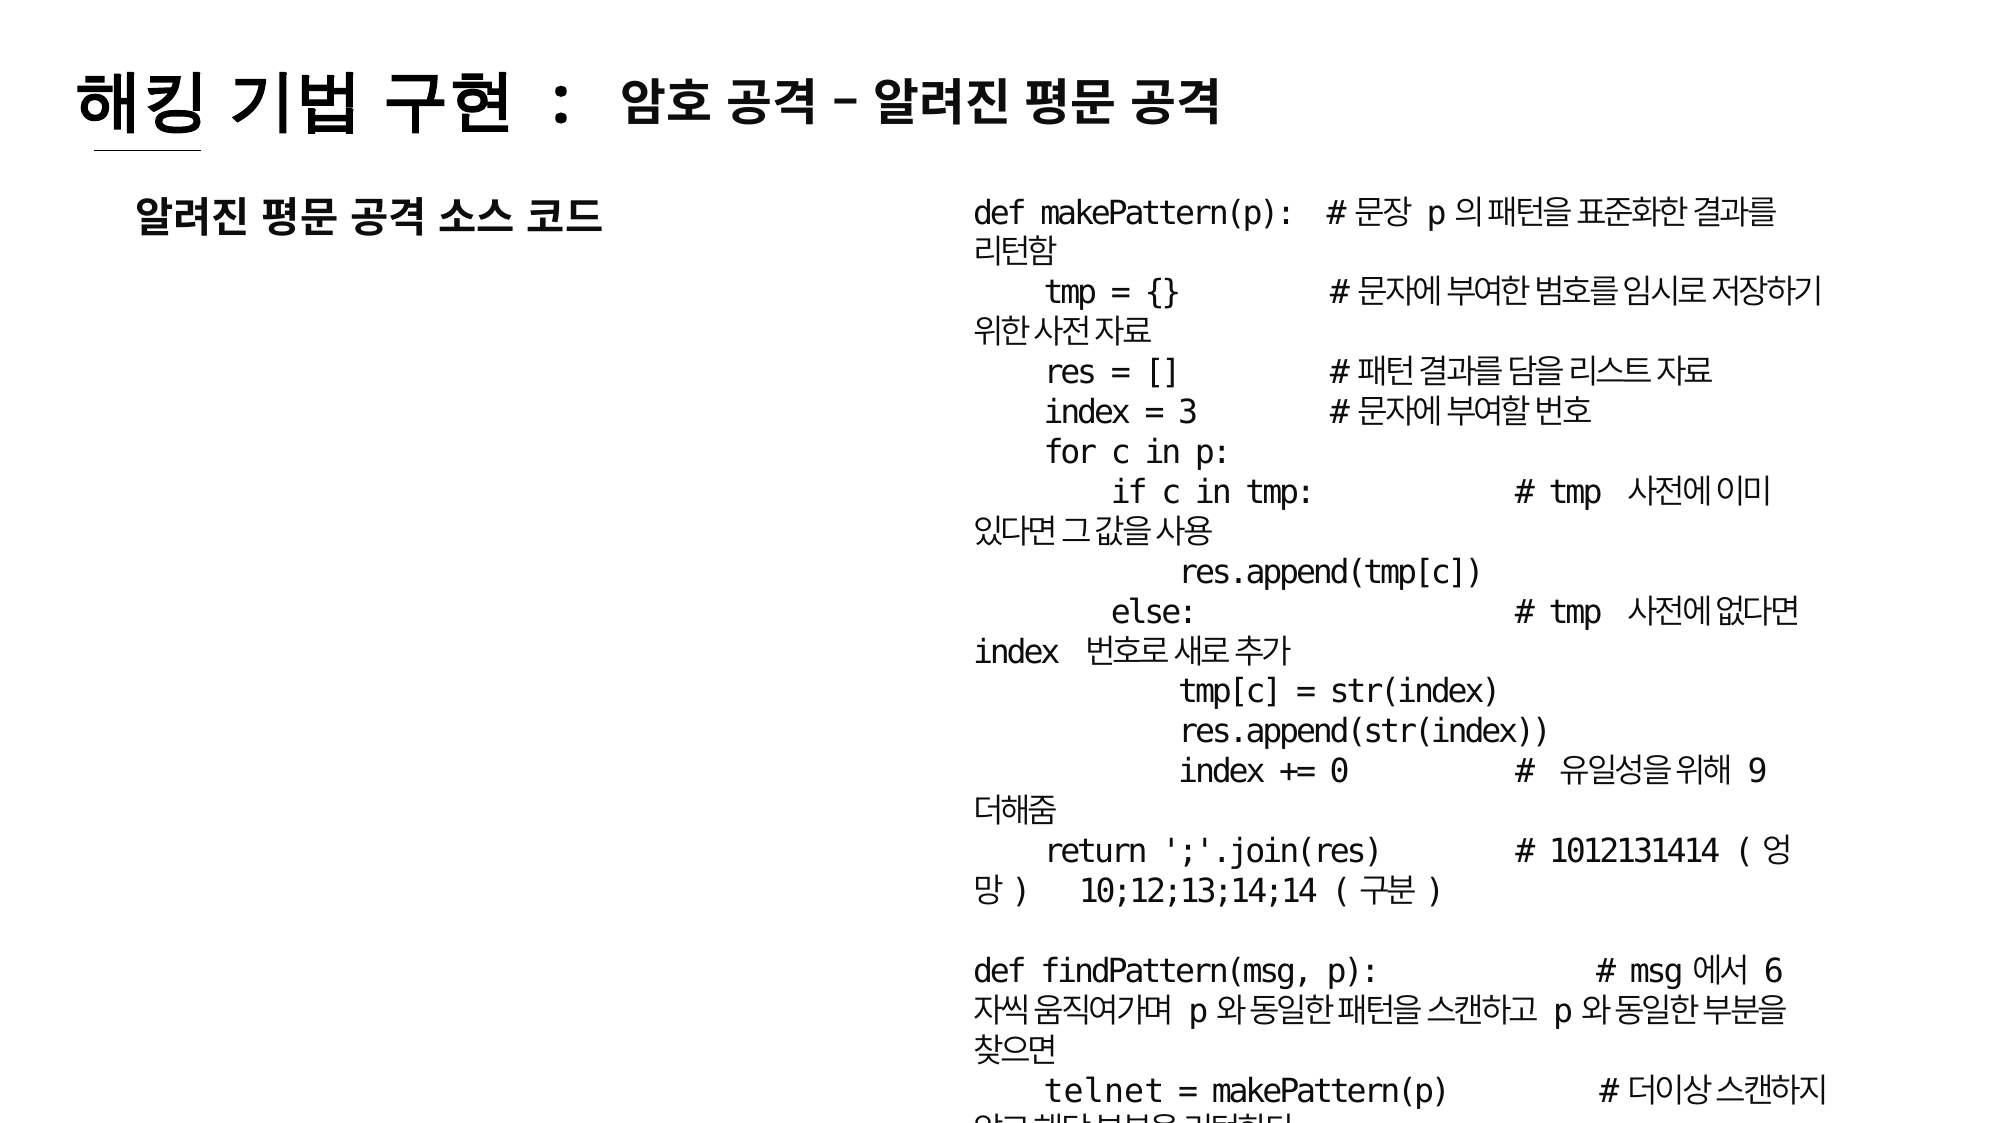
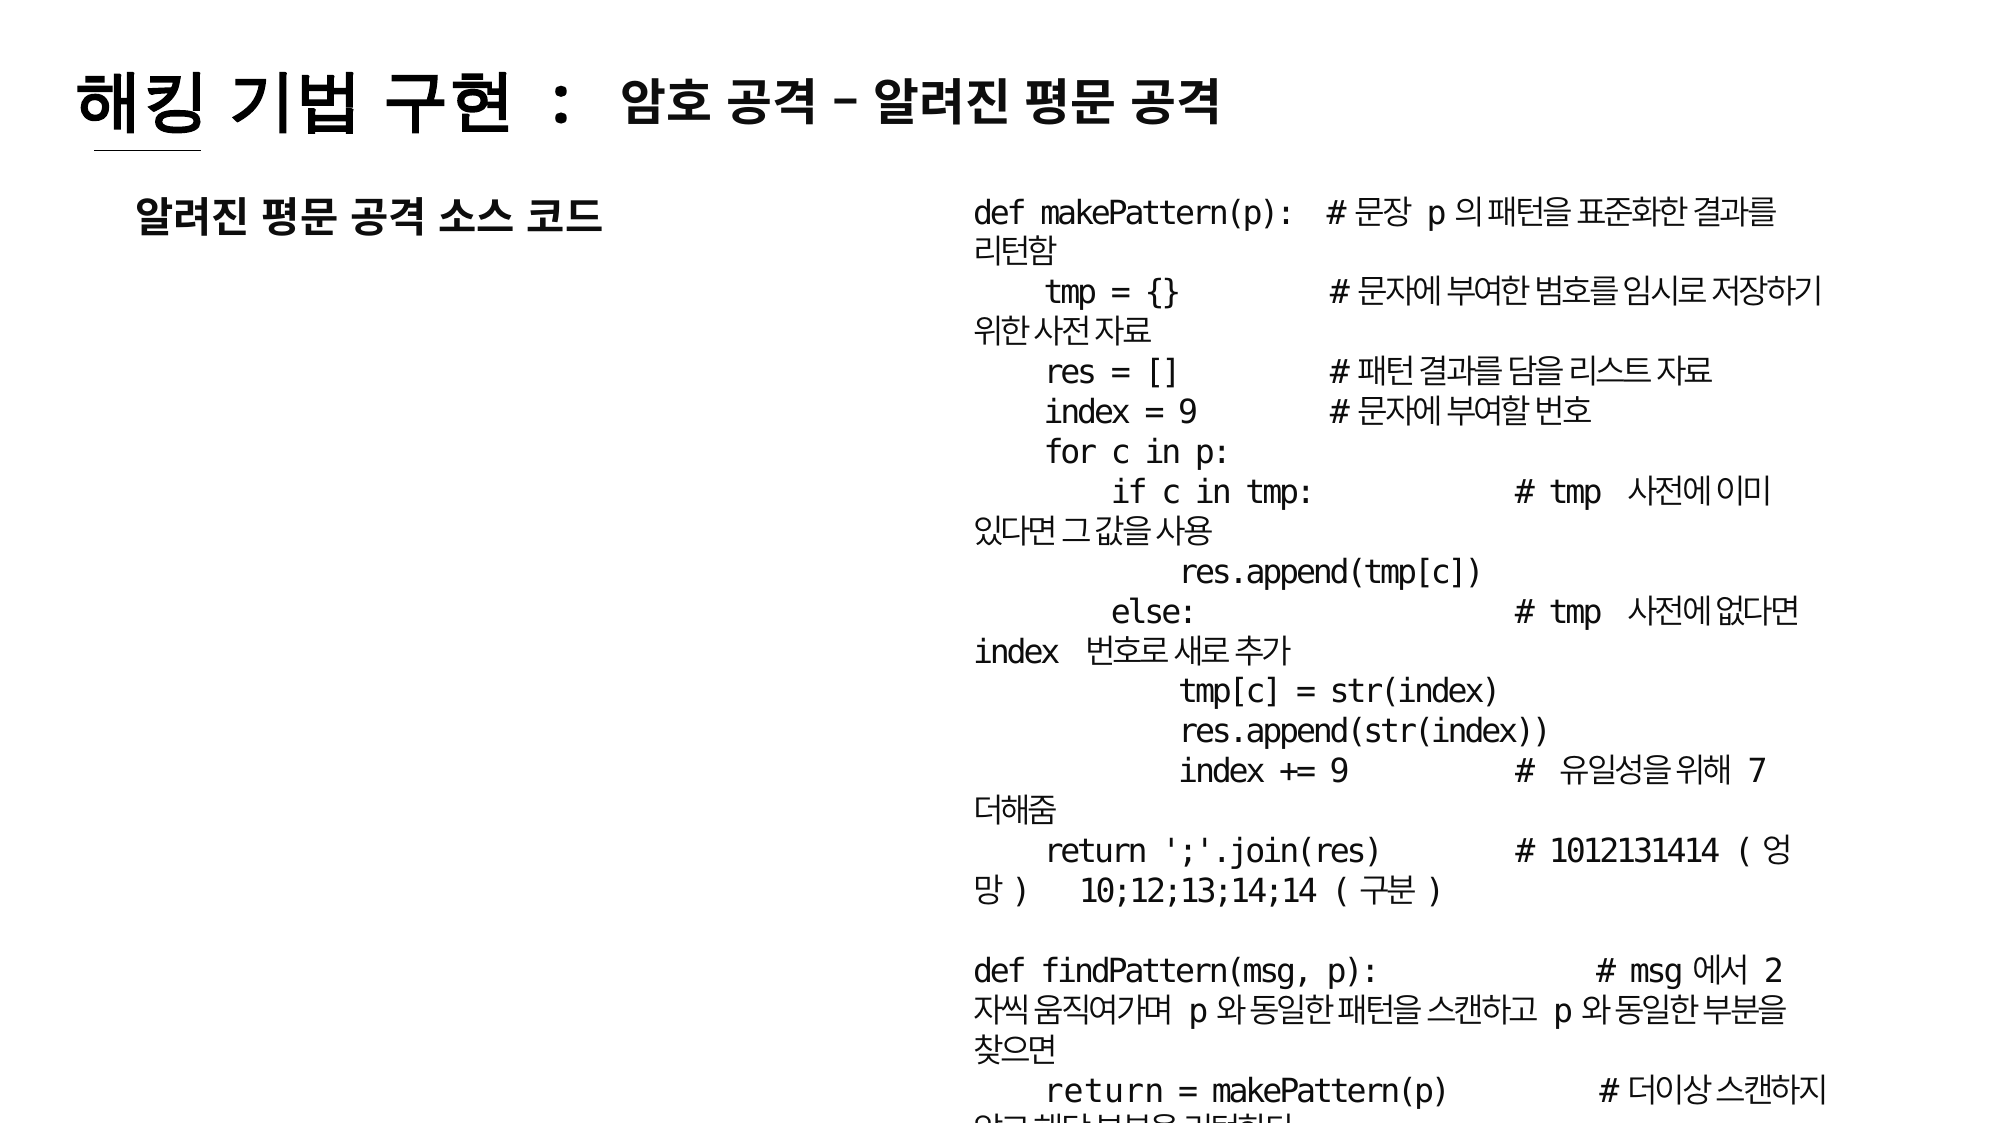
3 at (1188, 413): 3 -> 9
0 at (1340, 772): 0 -> 9
9: 9 -> 7
6: 6 -> 2
telnet at (1104, 1091): telnet -> return
